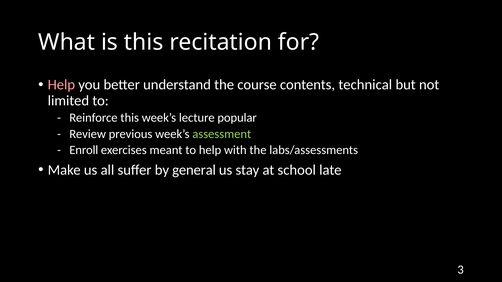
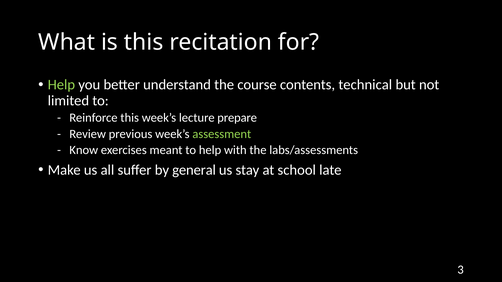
Help at (61, 85) colour: pink -> light green
popular: popular -> prepare
Enroll: Enroll -> Know
